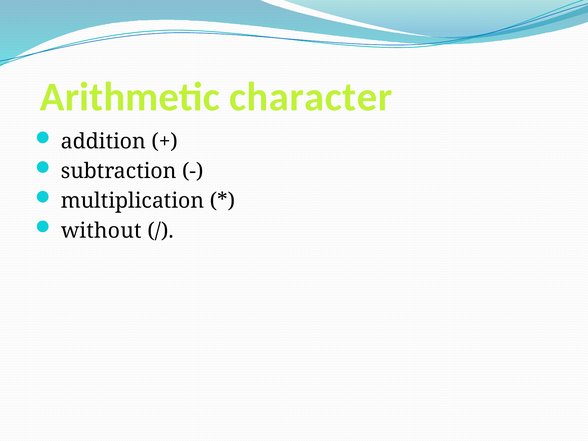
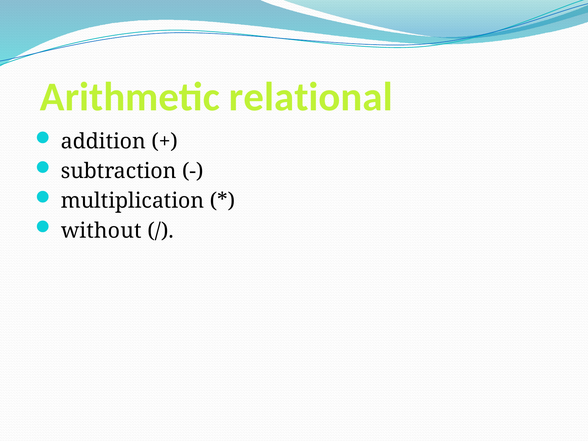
character: character -> relational
